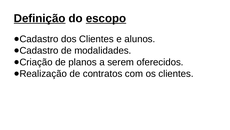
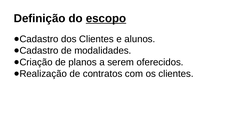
Definição underline: present -> none
